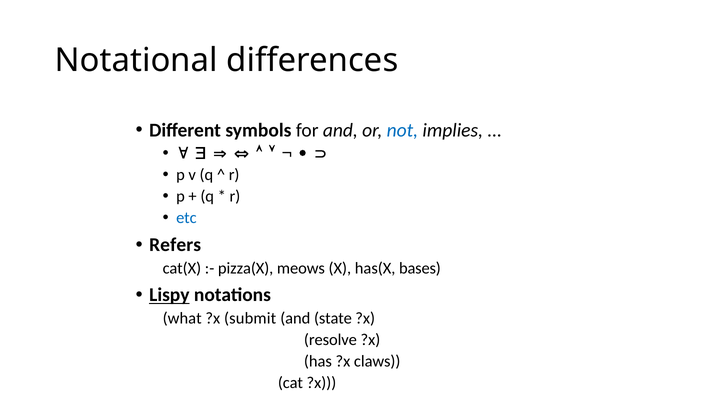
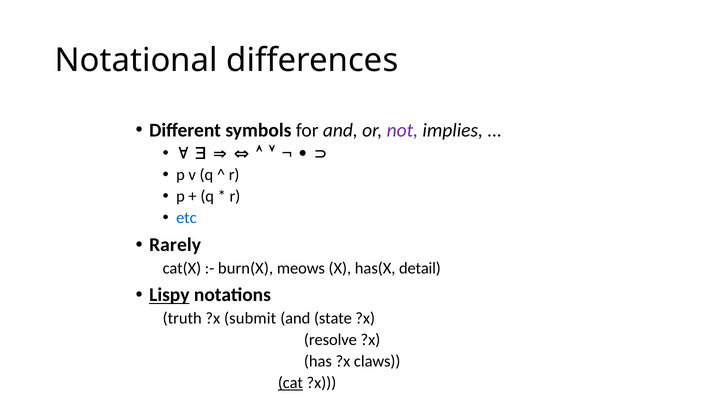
not colour: blue -> purple
Refers: Refers -> Rarely
pizza(X: pizza(X -> burn(X
bases: bases -> detail
what: what -> truth
cat underline: none -> present
